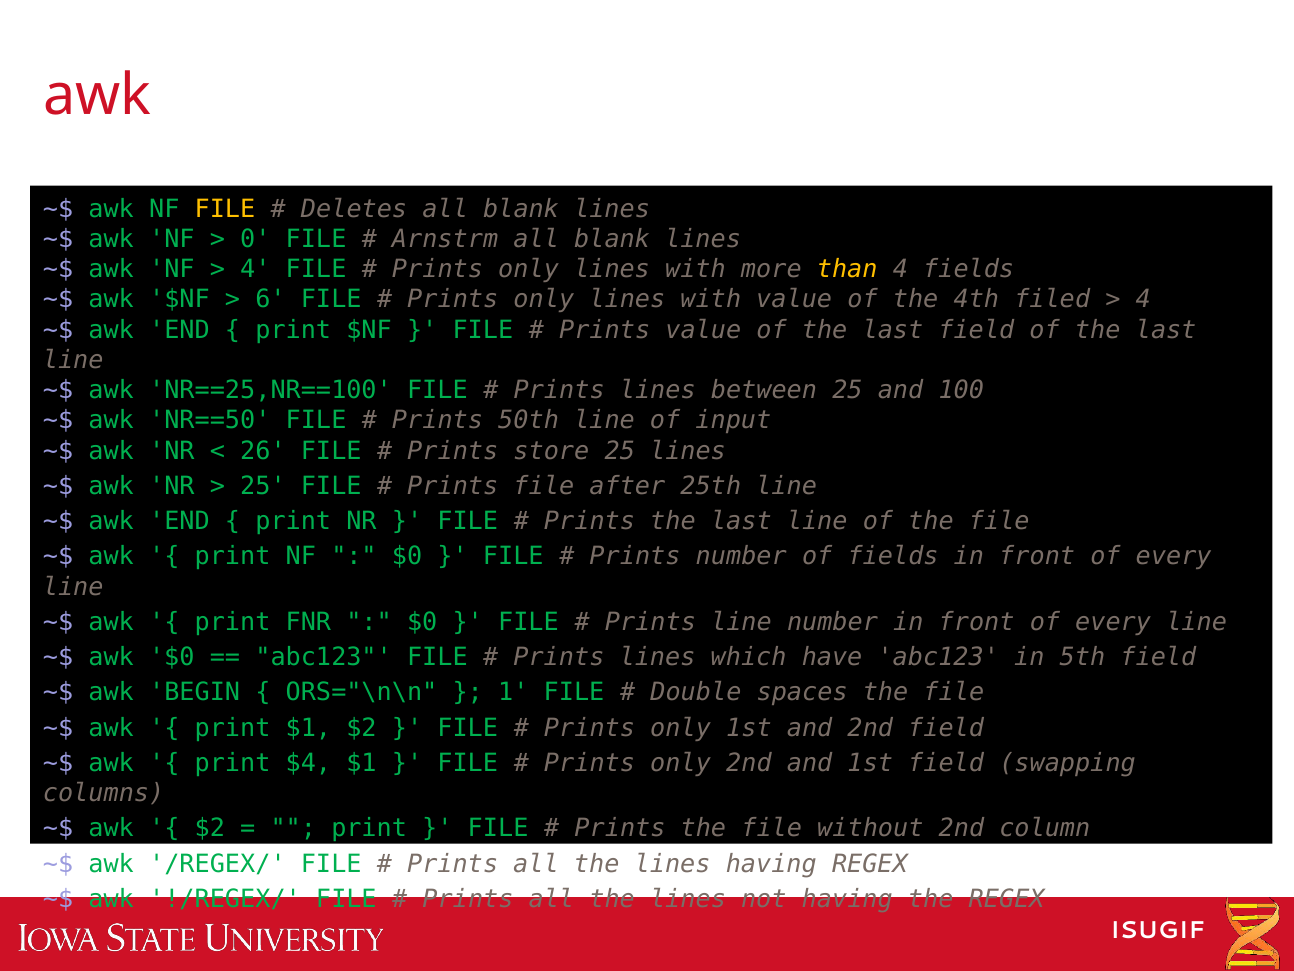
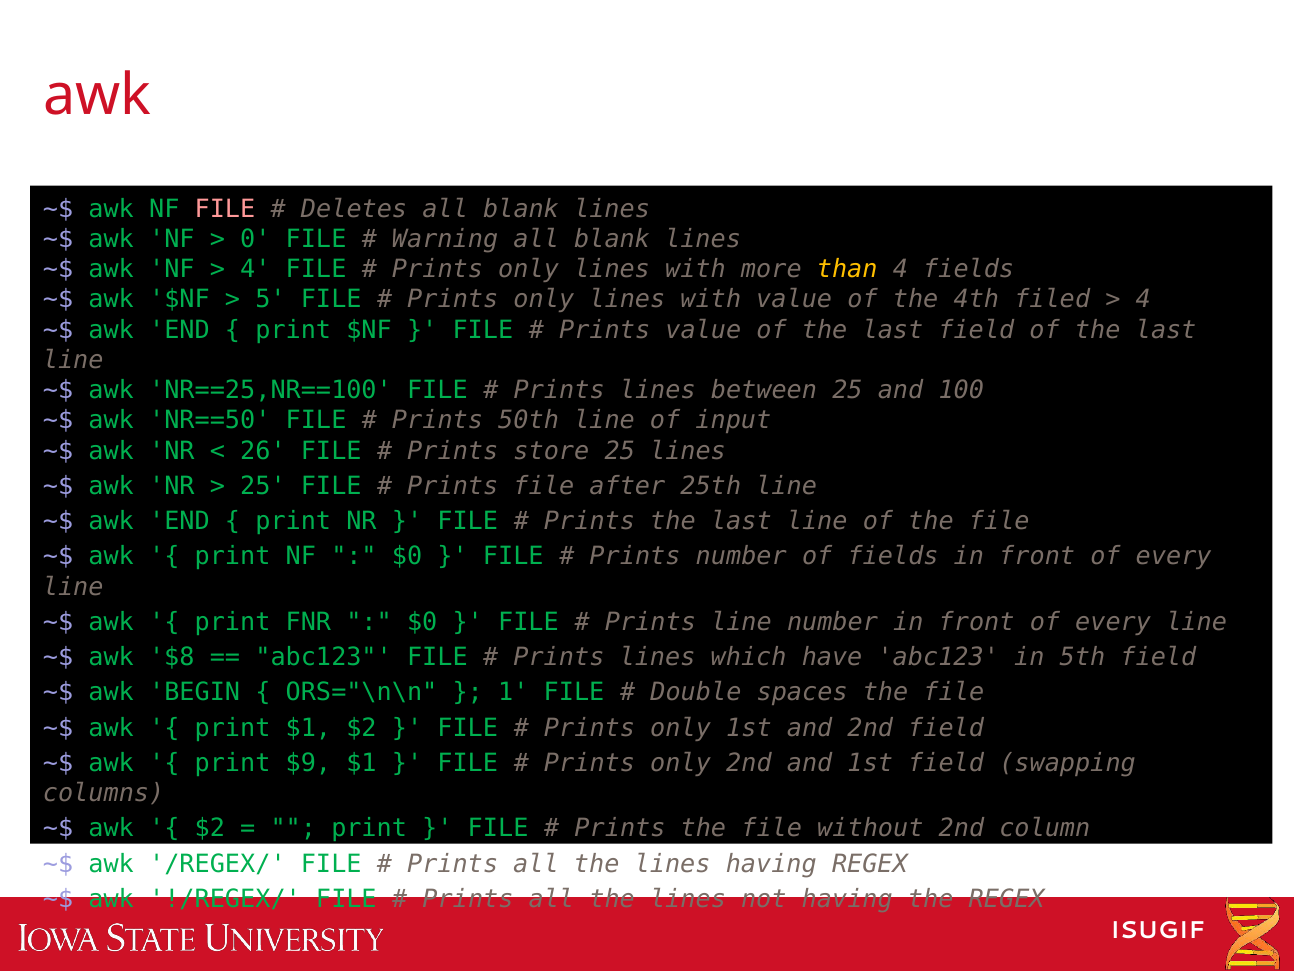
FILE at (225, 209) colour: yellow -> pink
Arnstrm: Arnstrm -> Warning
6: 6 -> 5
awk $0: $0 -> $8
$4: $4 -> $9
